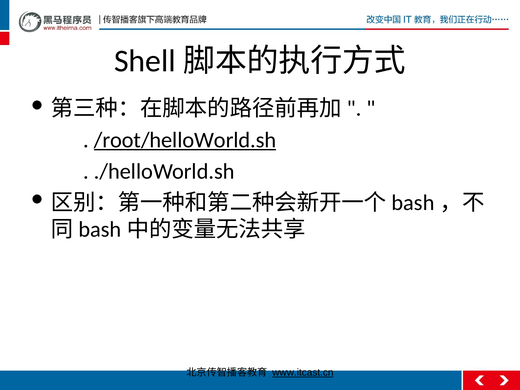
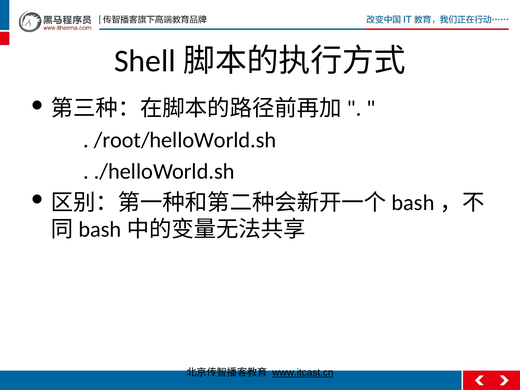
/root/helloWorld.sh underline: present -> none
